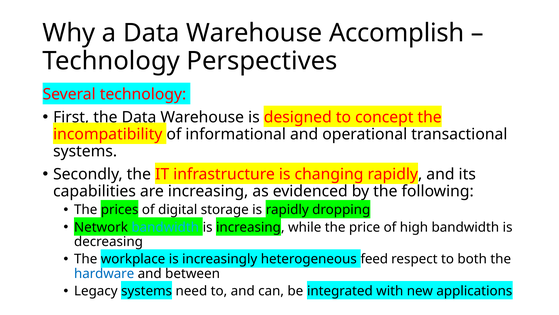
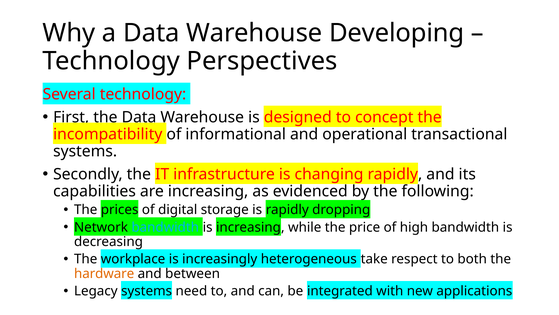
Accomplish: Accomplish -> Developing
feed: feed -> take
hardware colour: blue -> orange
